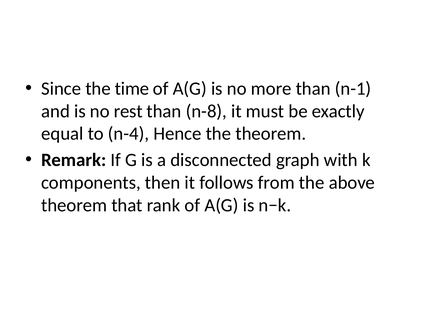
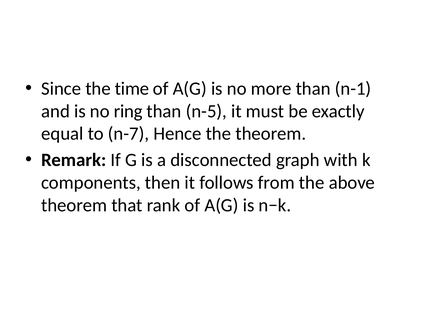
rest: rest -> ring
n-8: n-8 -> n-5
n-4: n-4 -> n-7
